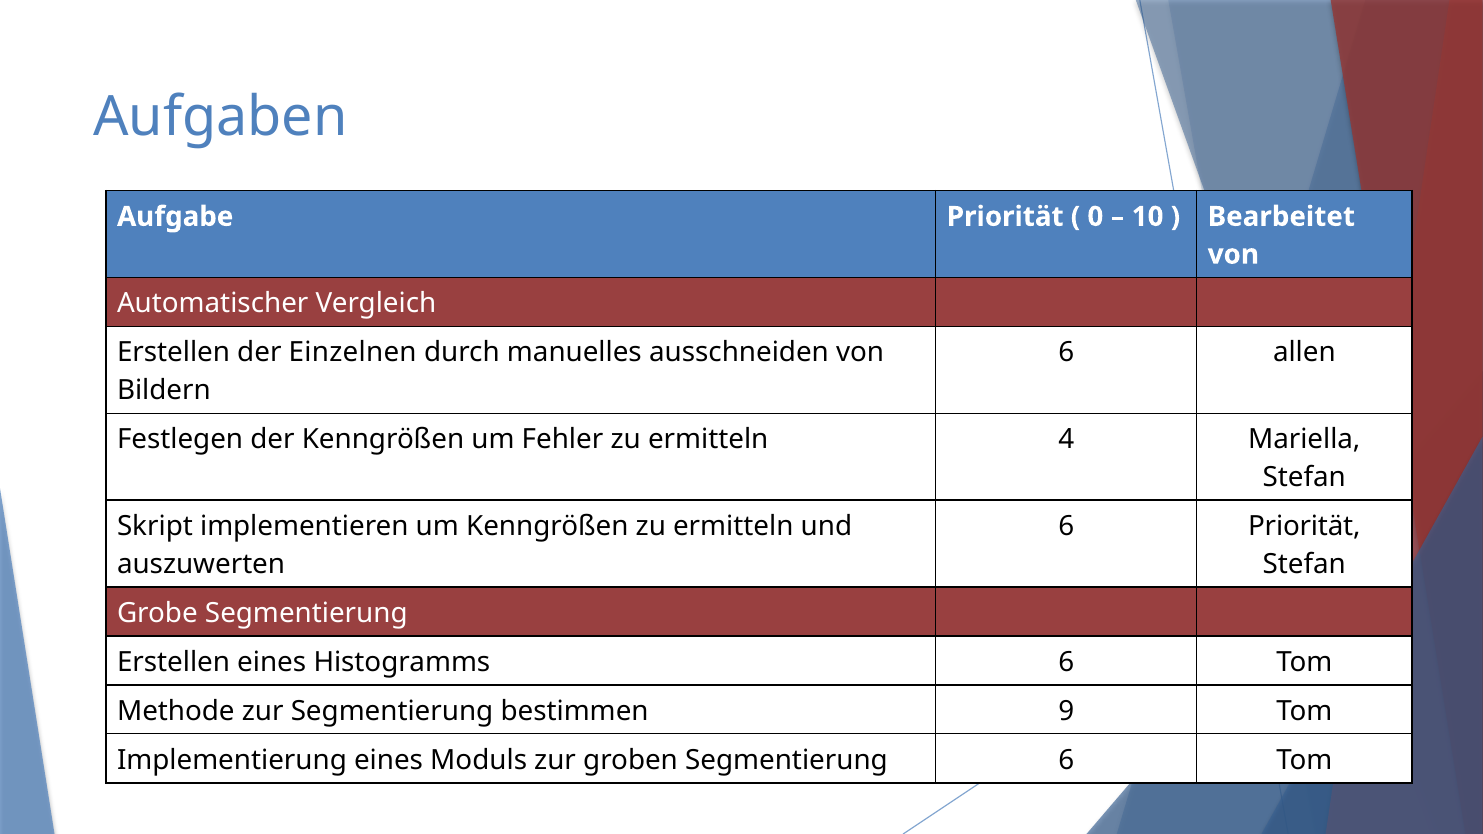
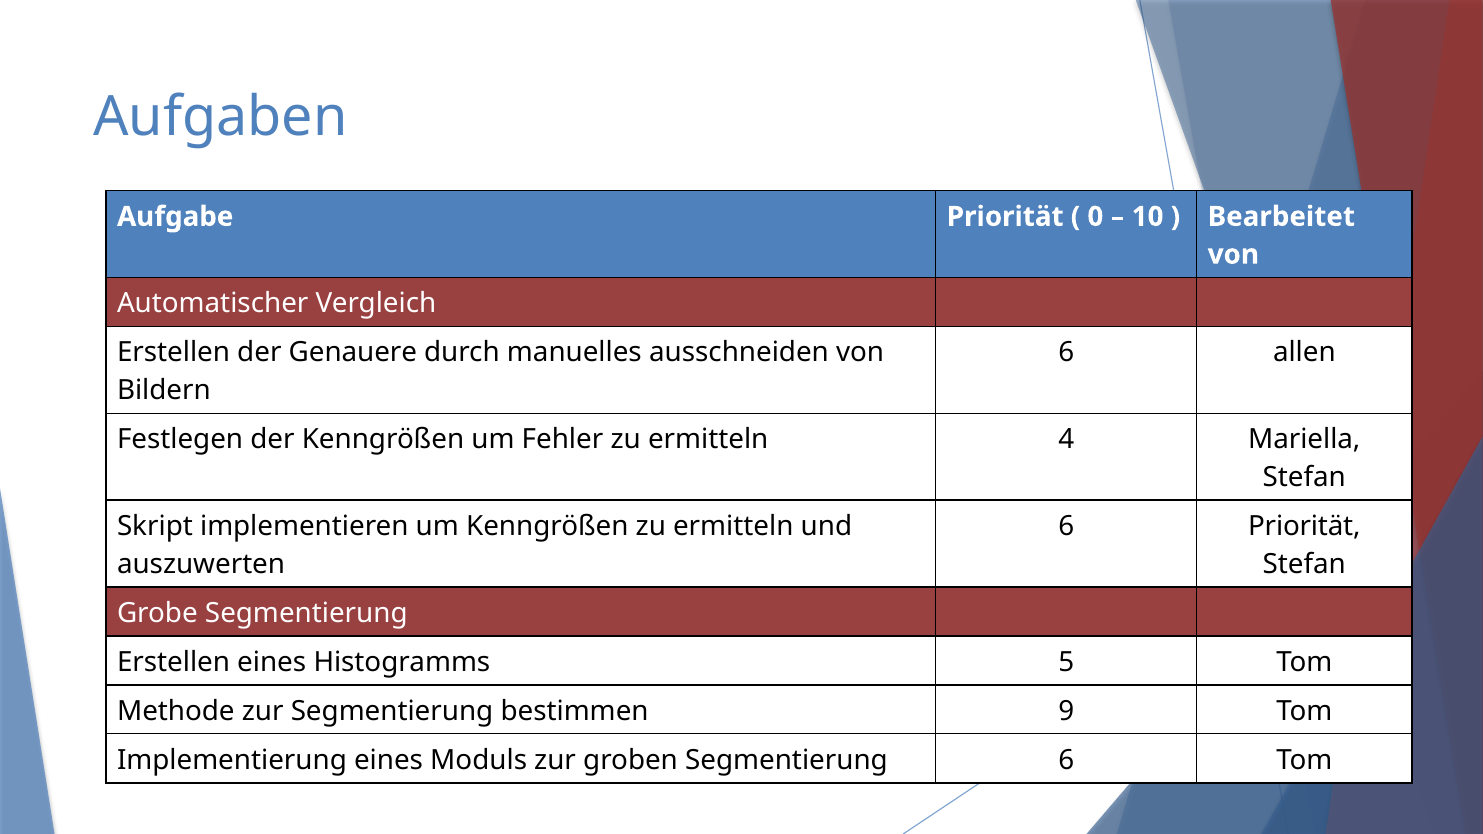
Einzelnen: Einzelnen -> Genauere
Histogramms 6: 6 -> 5
